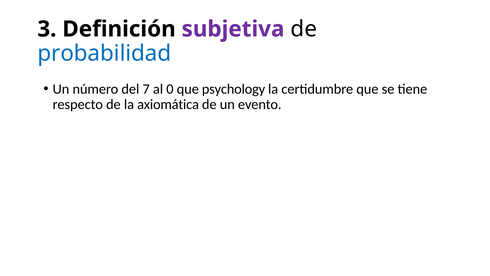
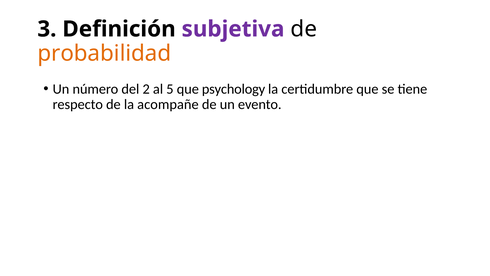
probabilidad colour: blue -> orange
7: 7 -> 2
0: 0 -> 5
axiomática: axiomática -> acompañe
